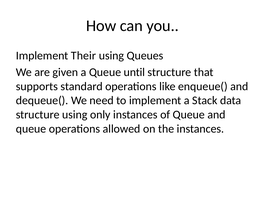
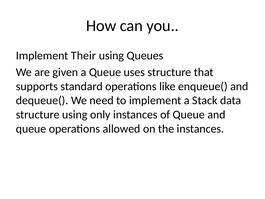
until: until -> uses
